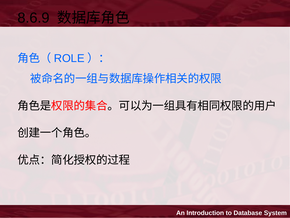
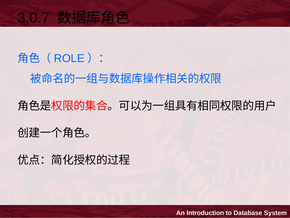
8.6.9: 8.6.9 -> 3.0.7
